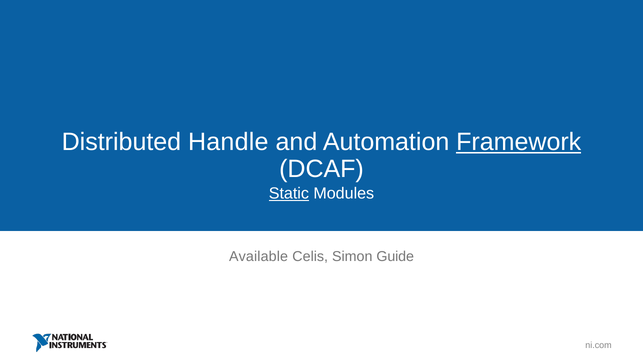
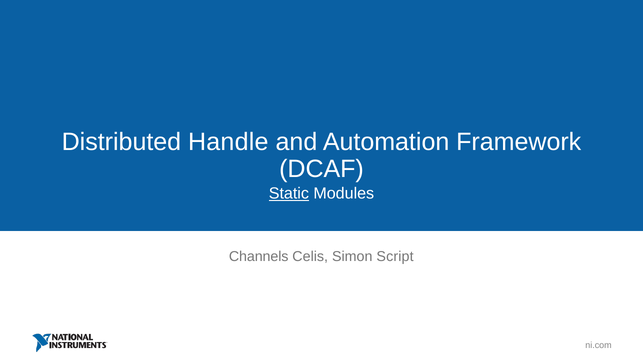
Framework underline: present -> none
Available: Available -> Channels
Guide: Guide -> Script
